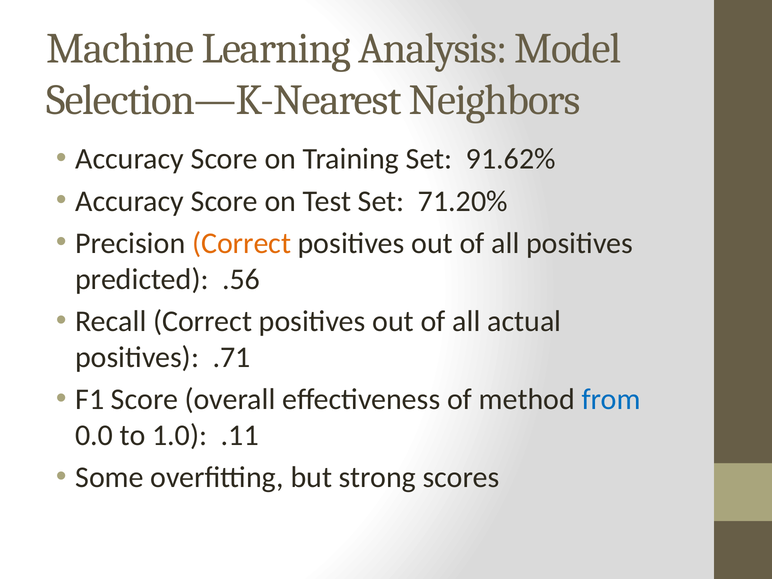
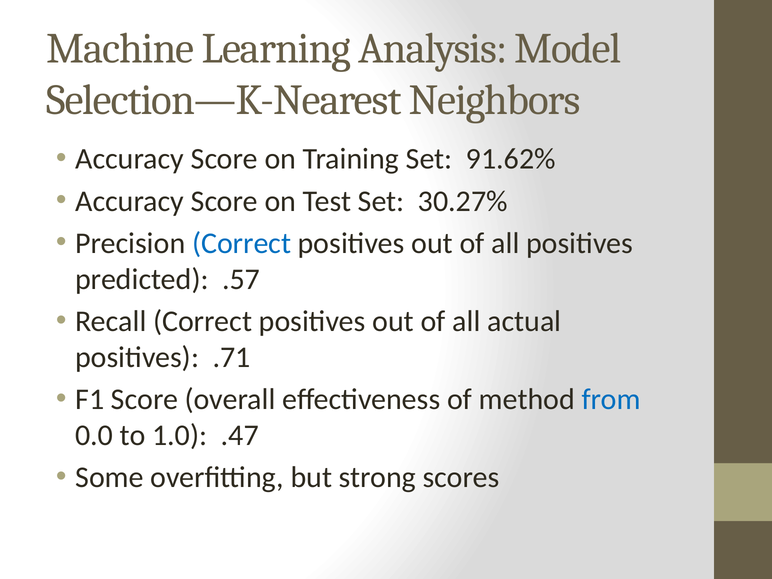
71.20%: 71.20% -> 30.27%
Correct at (242, 243) colour: orange -> blue
.56: .56 -> .57
.11: .11 -> .47
